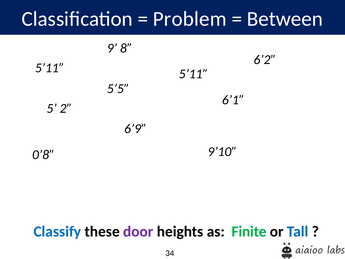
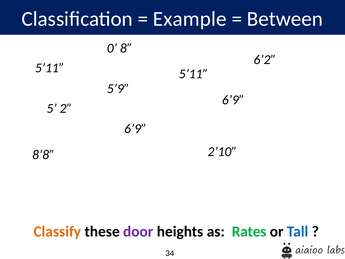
Problem: Problem -> Example
9: 9 -> 0
5’5: 5’5 -> 5’9
6’1 at (233, 100): 6’1 -> 6’9
9’10: 9’10 -> 2’10
0’8: 0’8 -> 8’8
Classify colour: blue -> orange
Finite: Finite -> Rates
